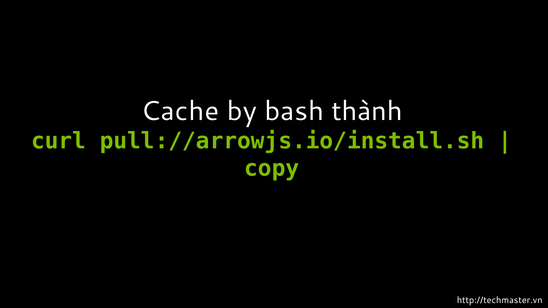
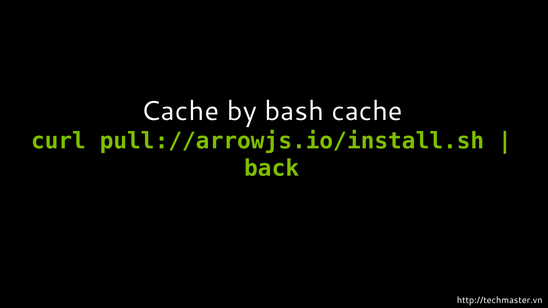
bash thành: thành -> cache
copy: copy -> back
